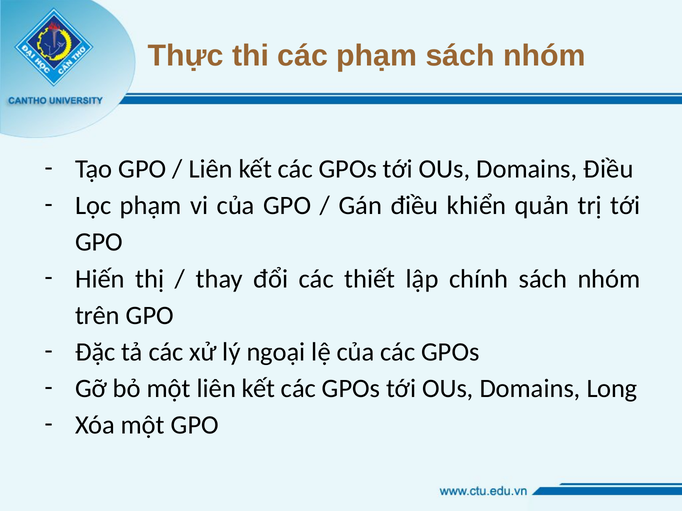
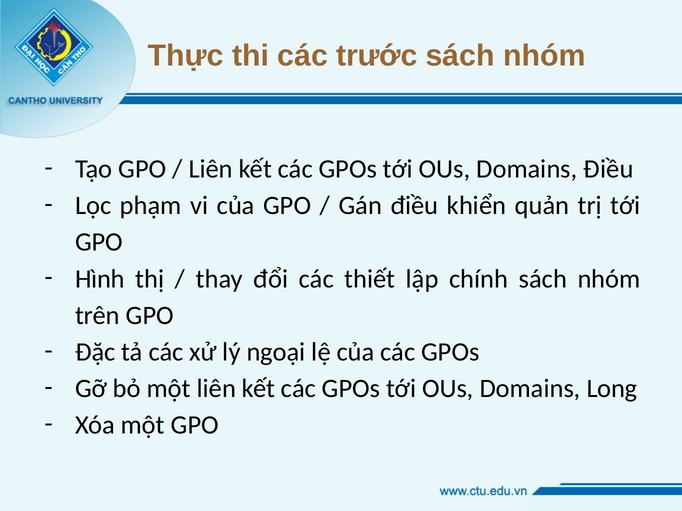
các phạm: phạm -> trước
Hiến: Hiến -> Hình
